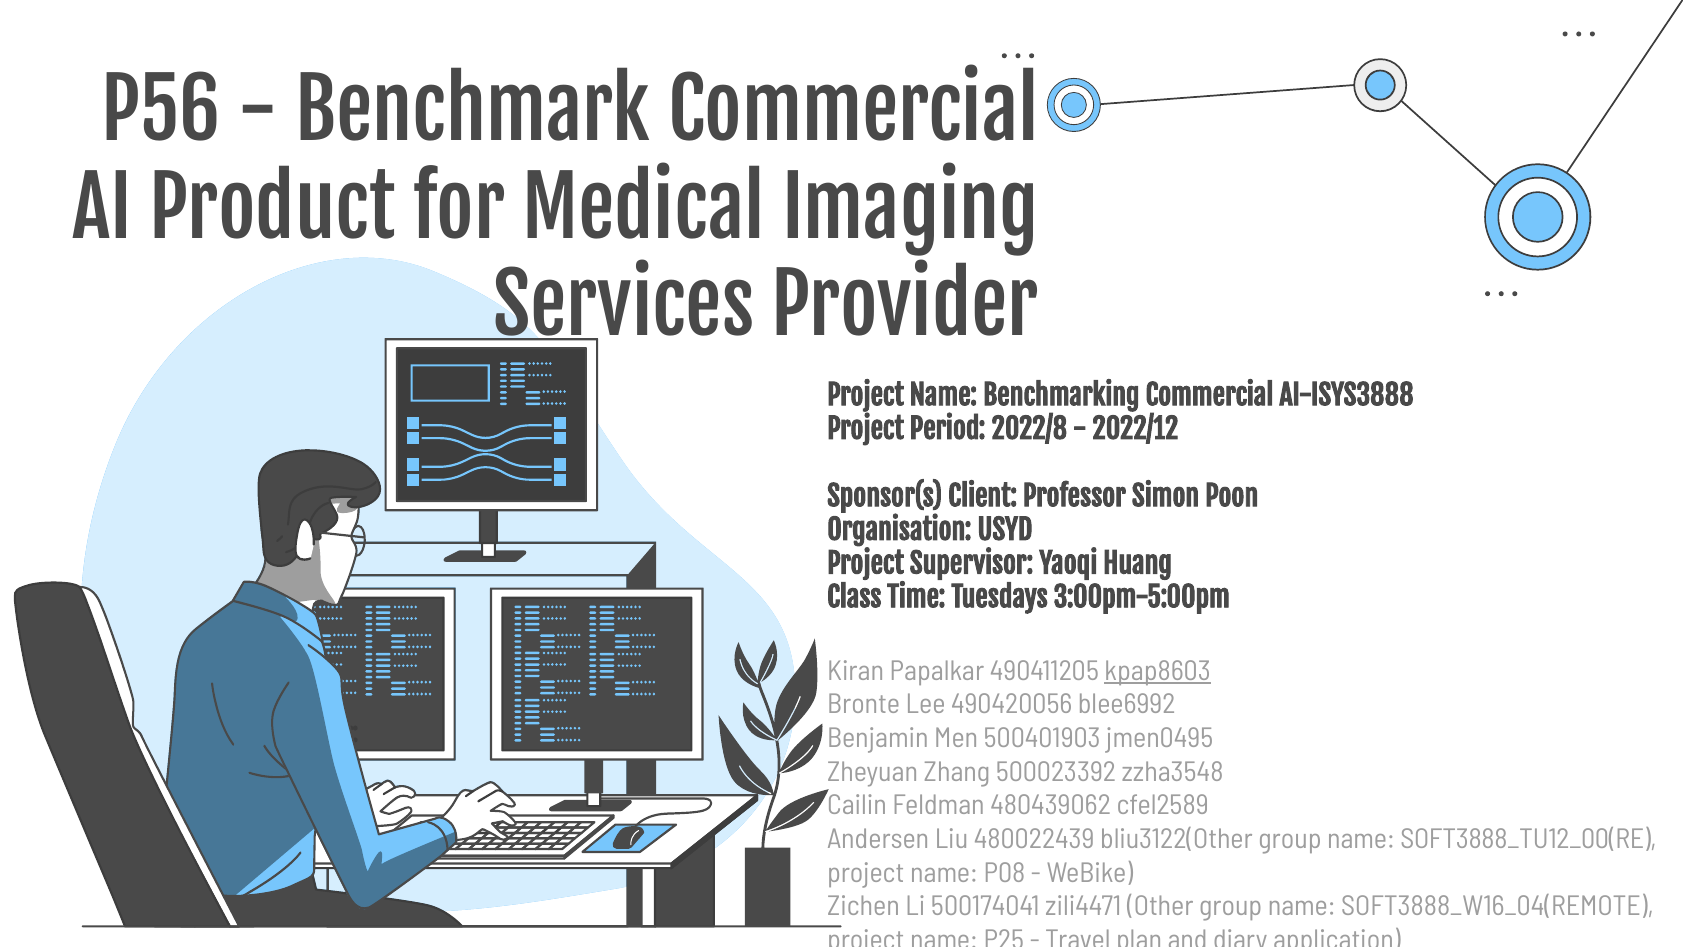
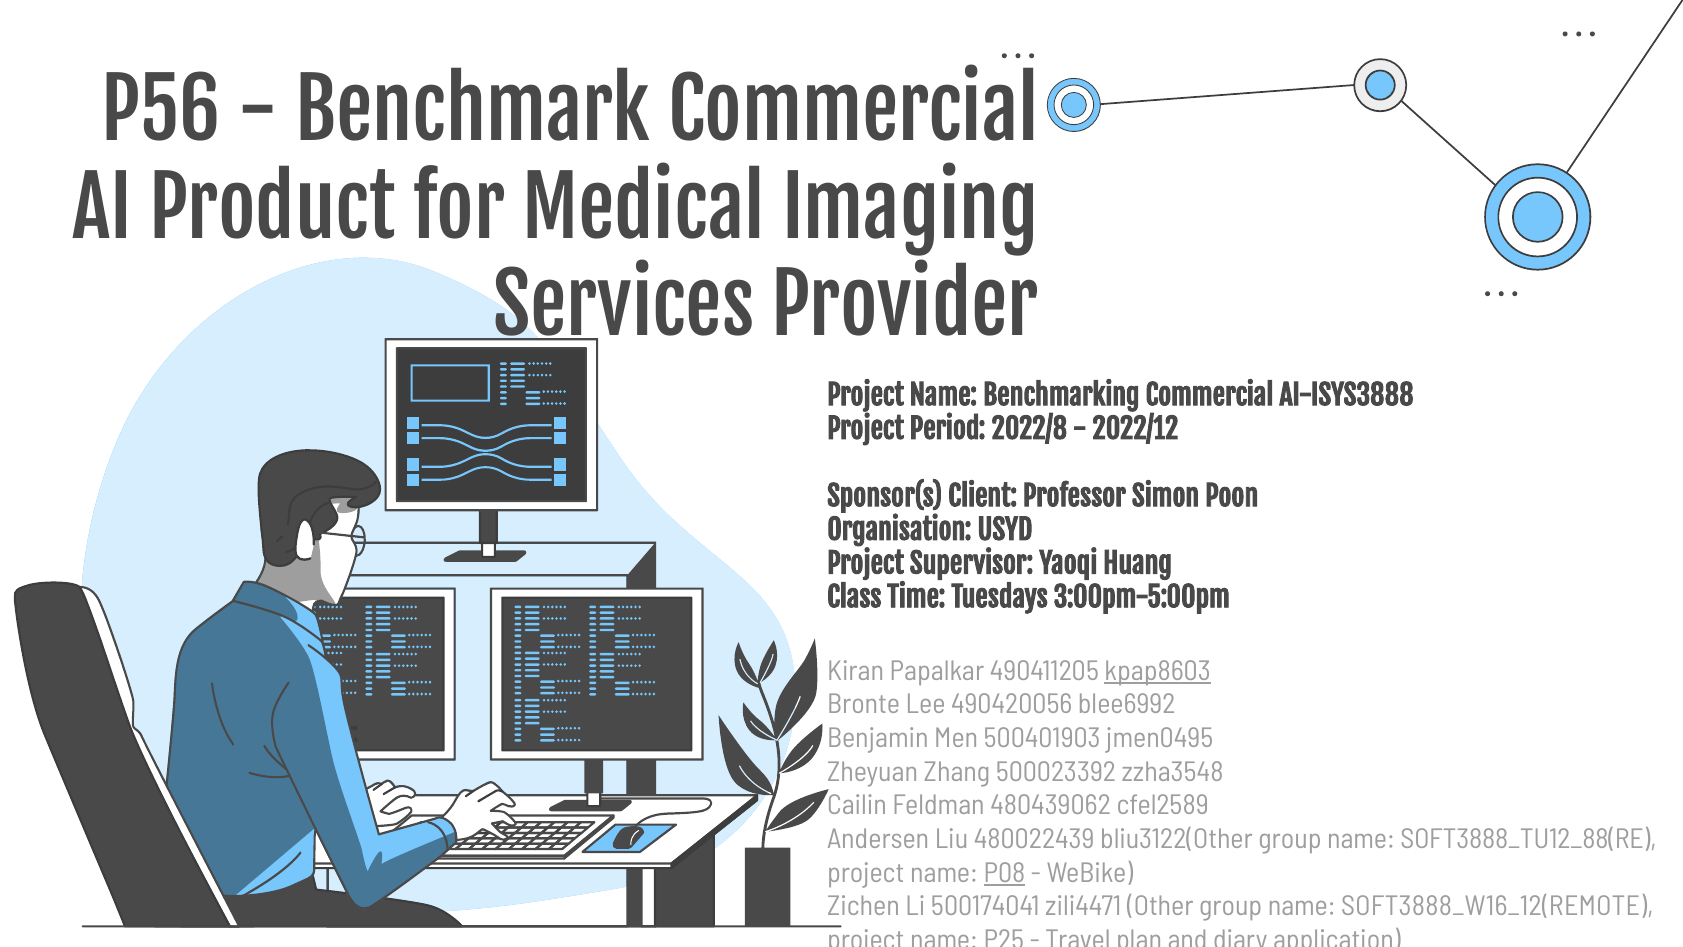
SOFT3888_TU12_00(RE: SOFT3888_TU12_00(RE -> SOFT3888_TU12_88(RE
P08 underline: none -> present
SOFT3888_W16_04(REMOTE: SOFT3888_W16_04(REMOTE -> SOFT3888_W16_12(REMOTE
